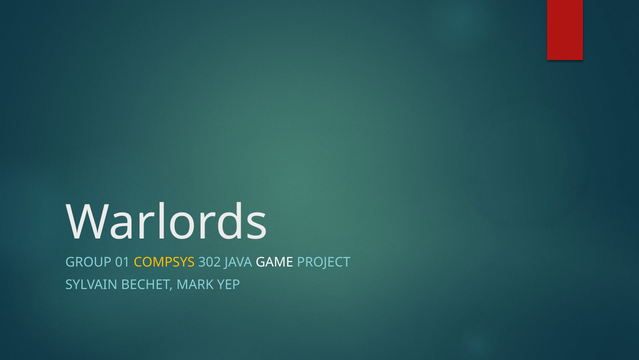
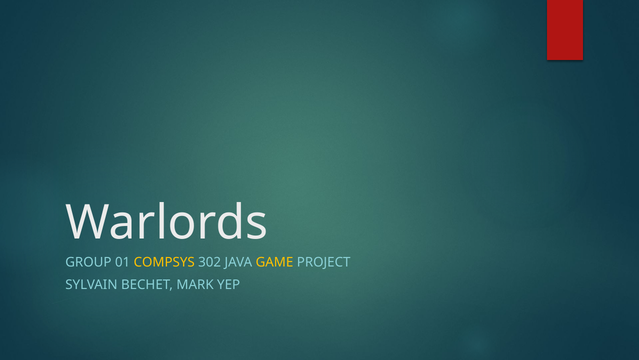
GAME colour: white -> yellow
